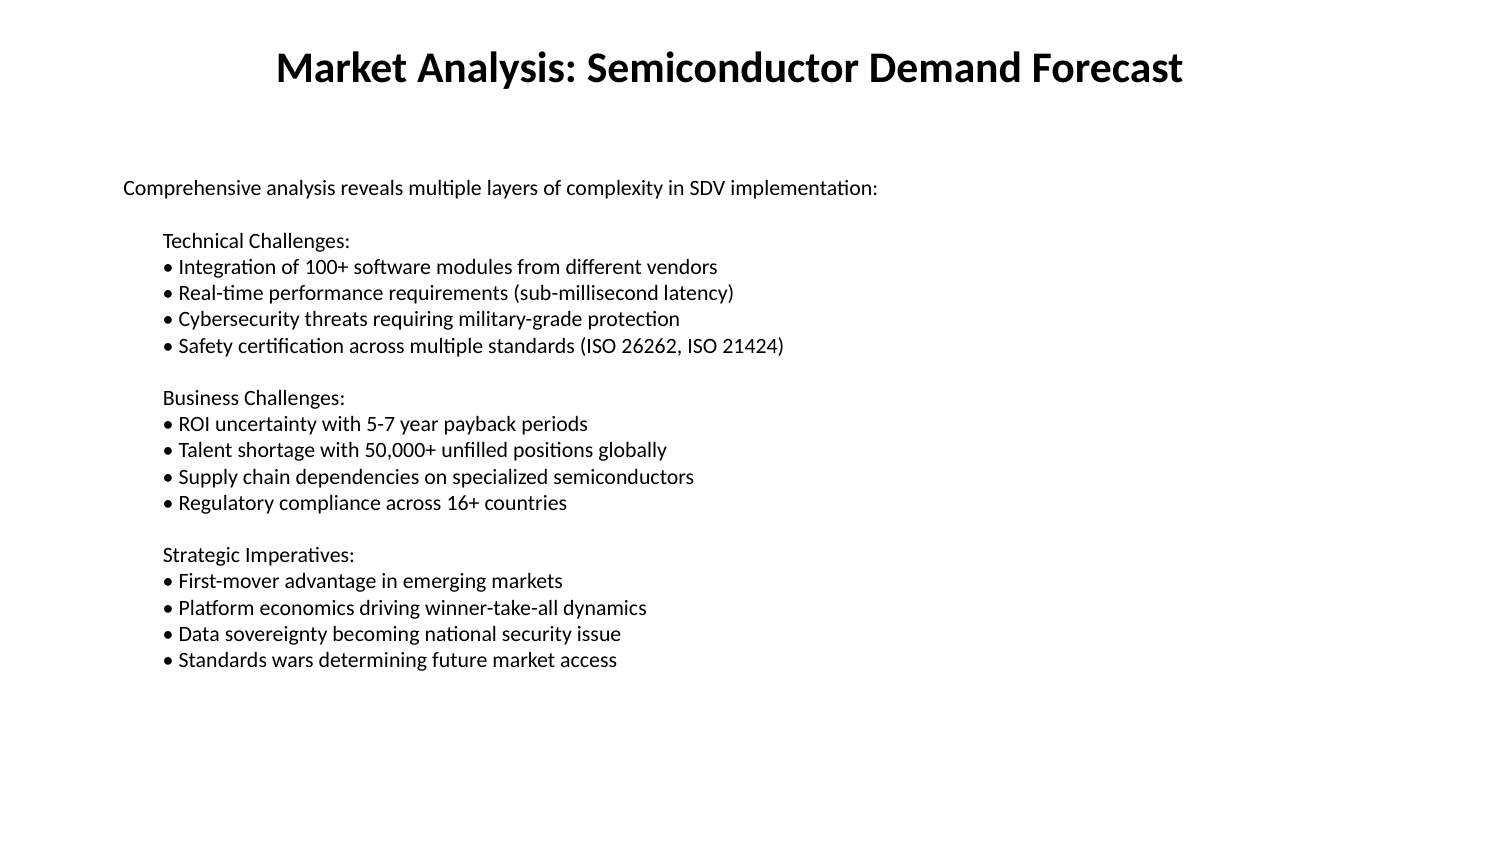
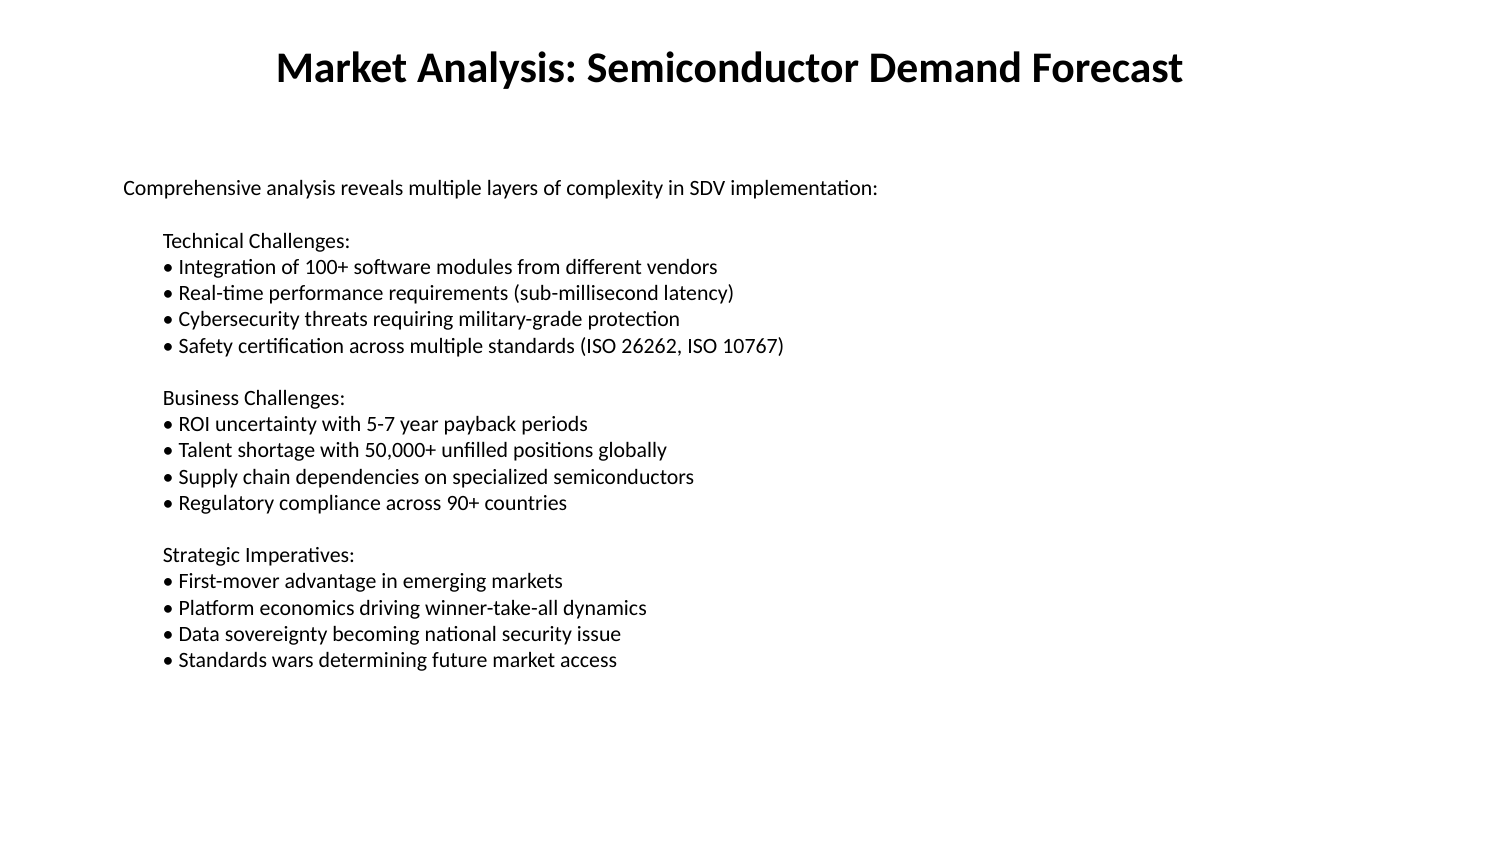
21424: 21424 -> 10767
16+: 16+ -> 90+
